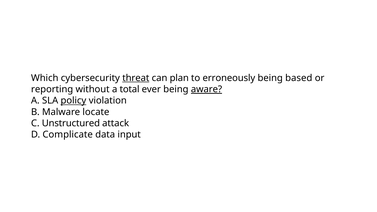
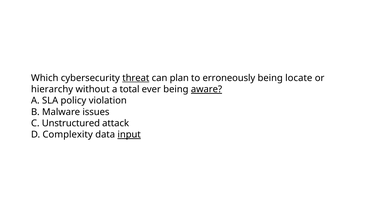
based: based -> locate
reporting: reporting -> hierarchy
policy underline: present -> none
locate: locate -> issues
Complicate: Complicate -> Complexity
input underline: none -> present
